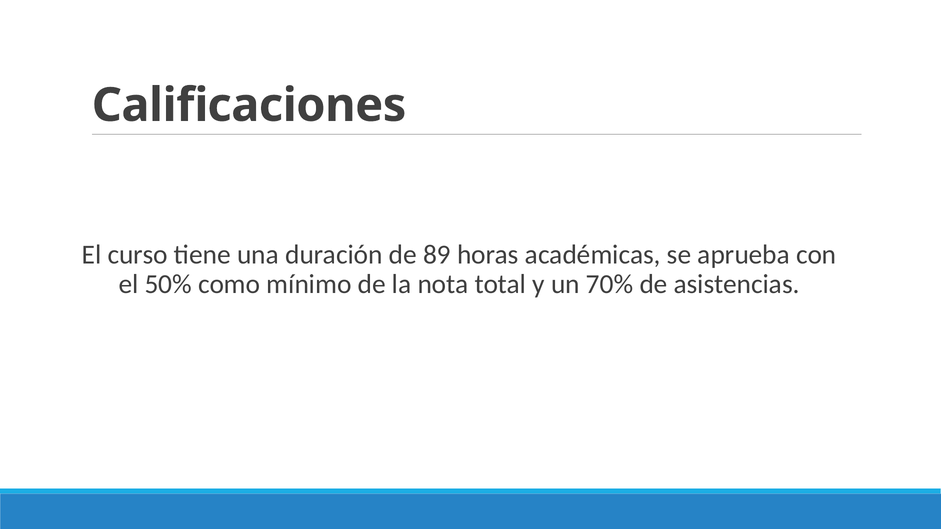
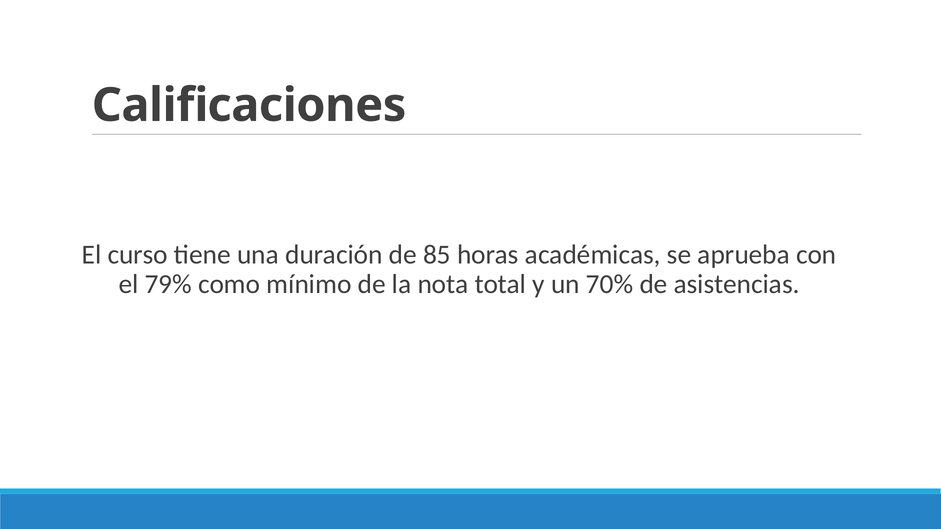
89: 89 -> 85
50%: 50% -> 79%
